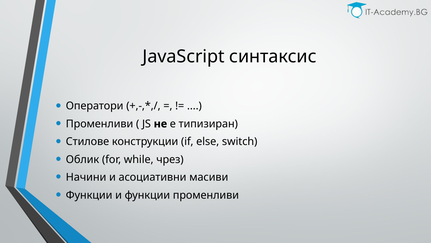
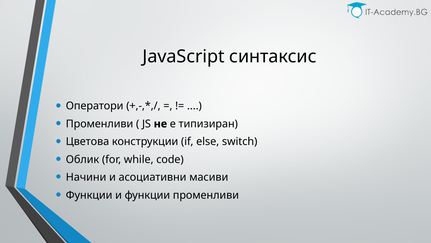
Стилове: Стилове -> Цветова
чрез: чрез -> code
